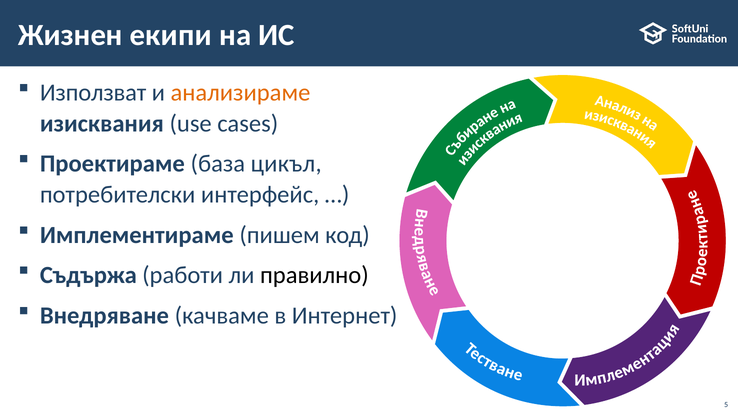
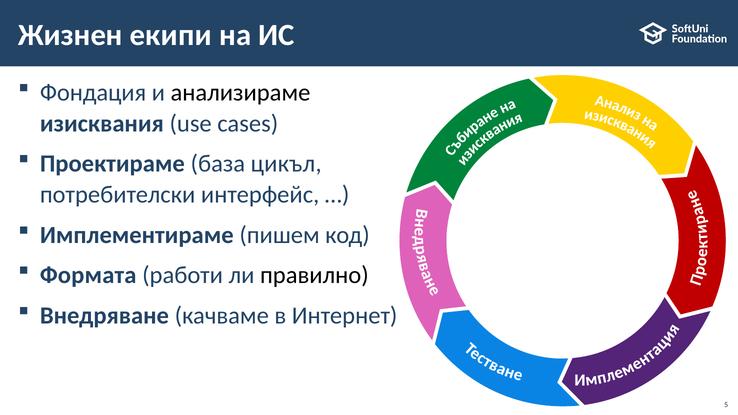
Използват: Използват -> Фондация
анализираме colour: orange -> black
Съдържа: Съдържа -> Формата
